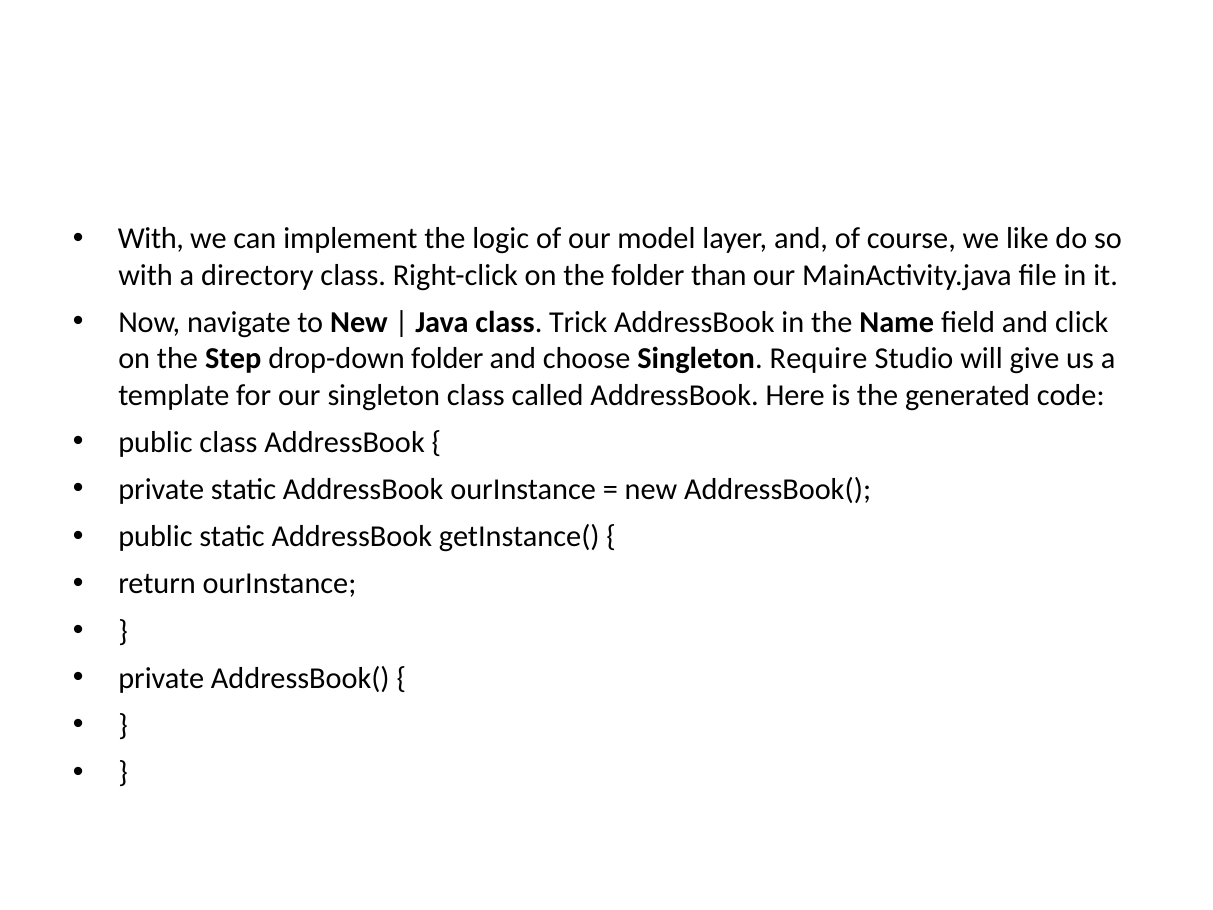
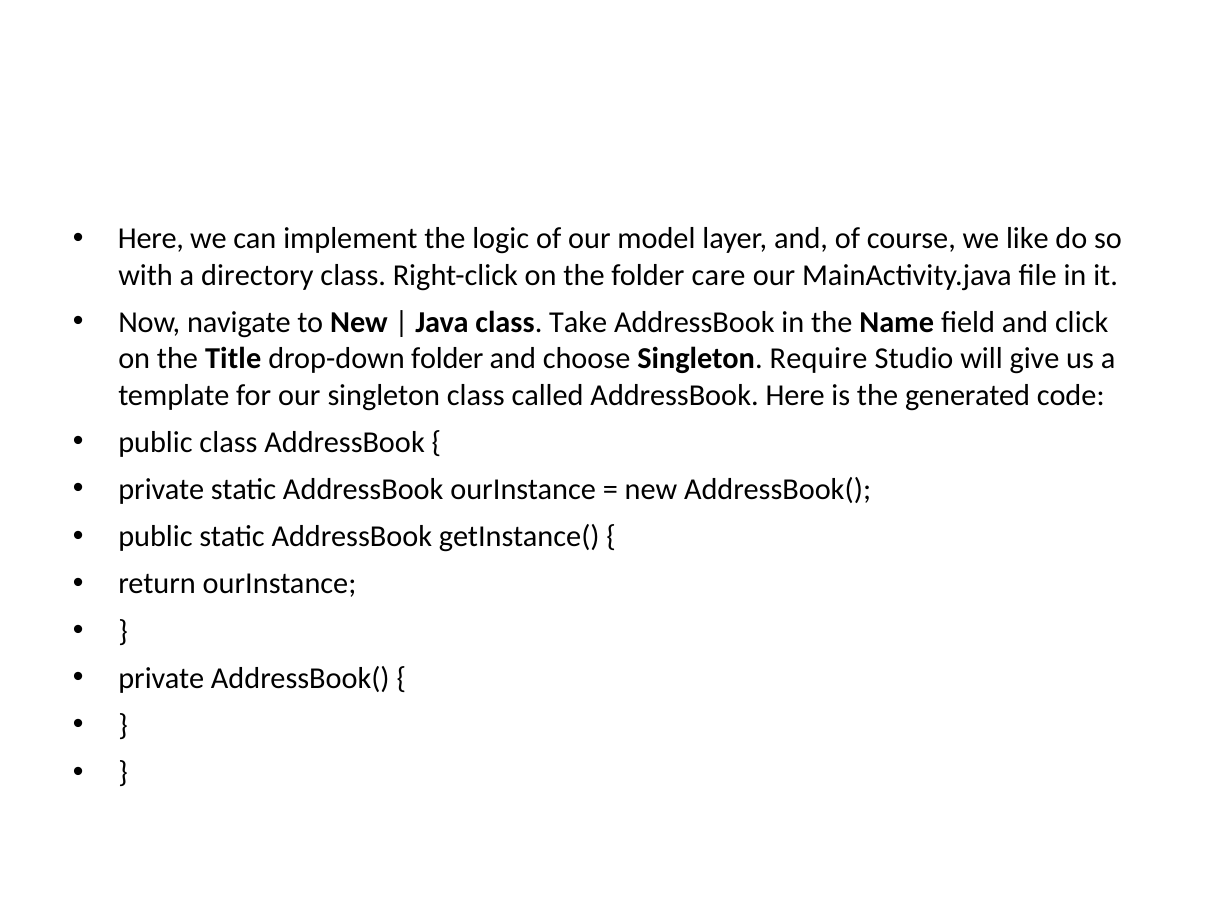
With at (151, 239): With -> Here
than: than -> care
Trick: Trick -> Take
Step: Step -> Title
